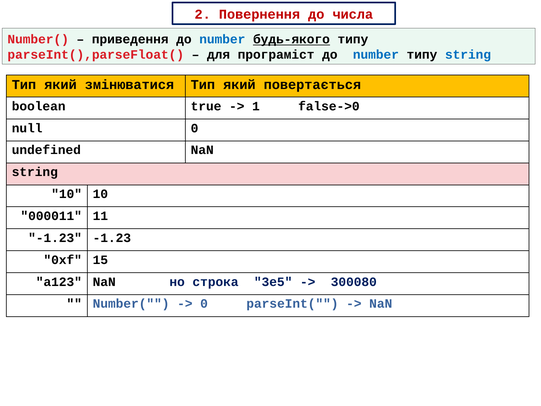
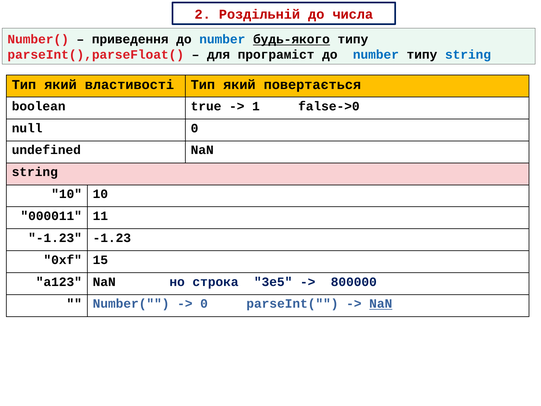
Повернення: Повернення -> Роздільній
змінюватися: змінюватися -> властивості
300080: 300080 -> 800000
NaN at (381, 304) underline: none -> present
